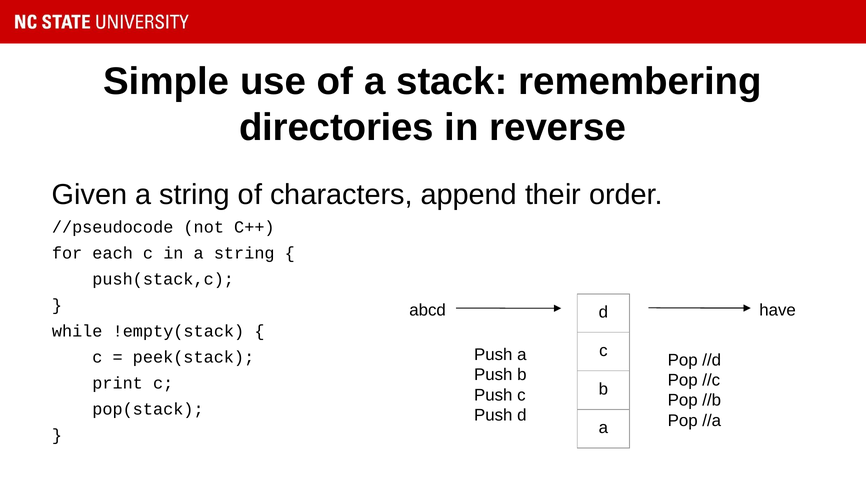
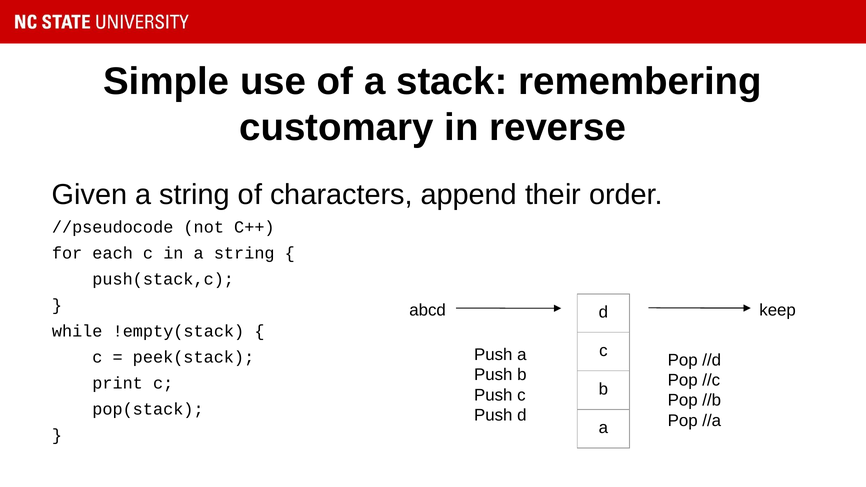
directories: directories -> customary
have: have -> keep
